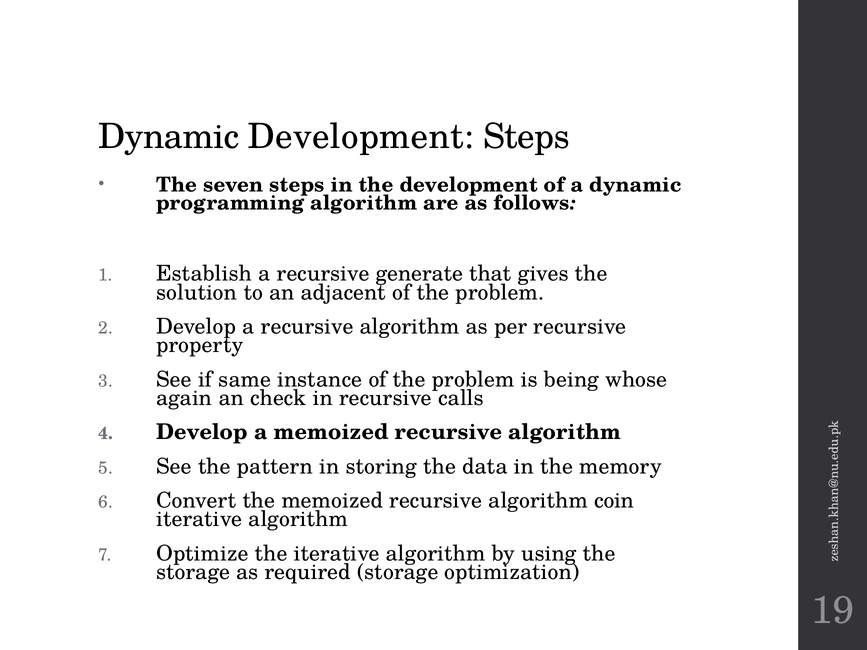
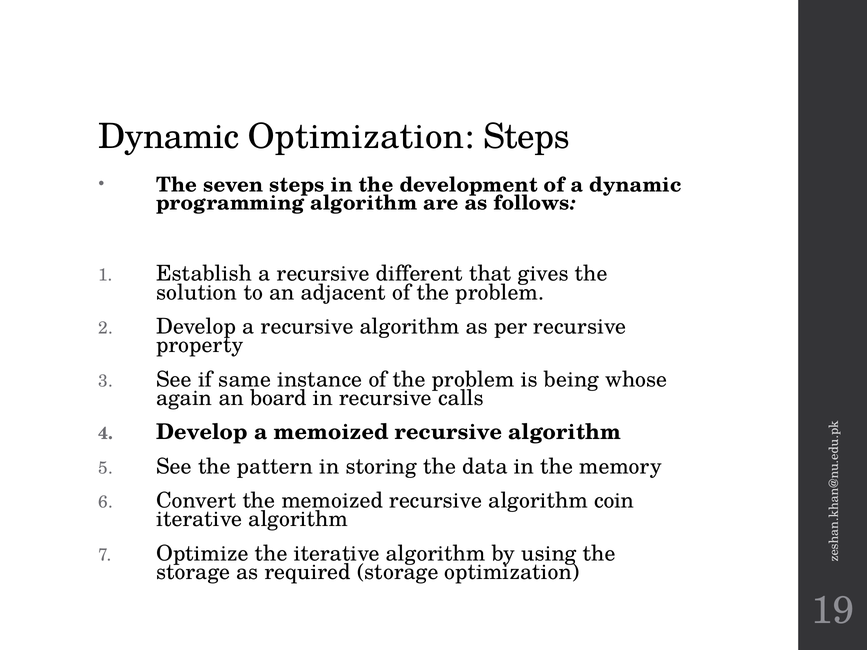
Dynamic Development: Development -> Optimization
generate: generate -> different
check: check -> board
